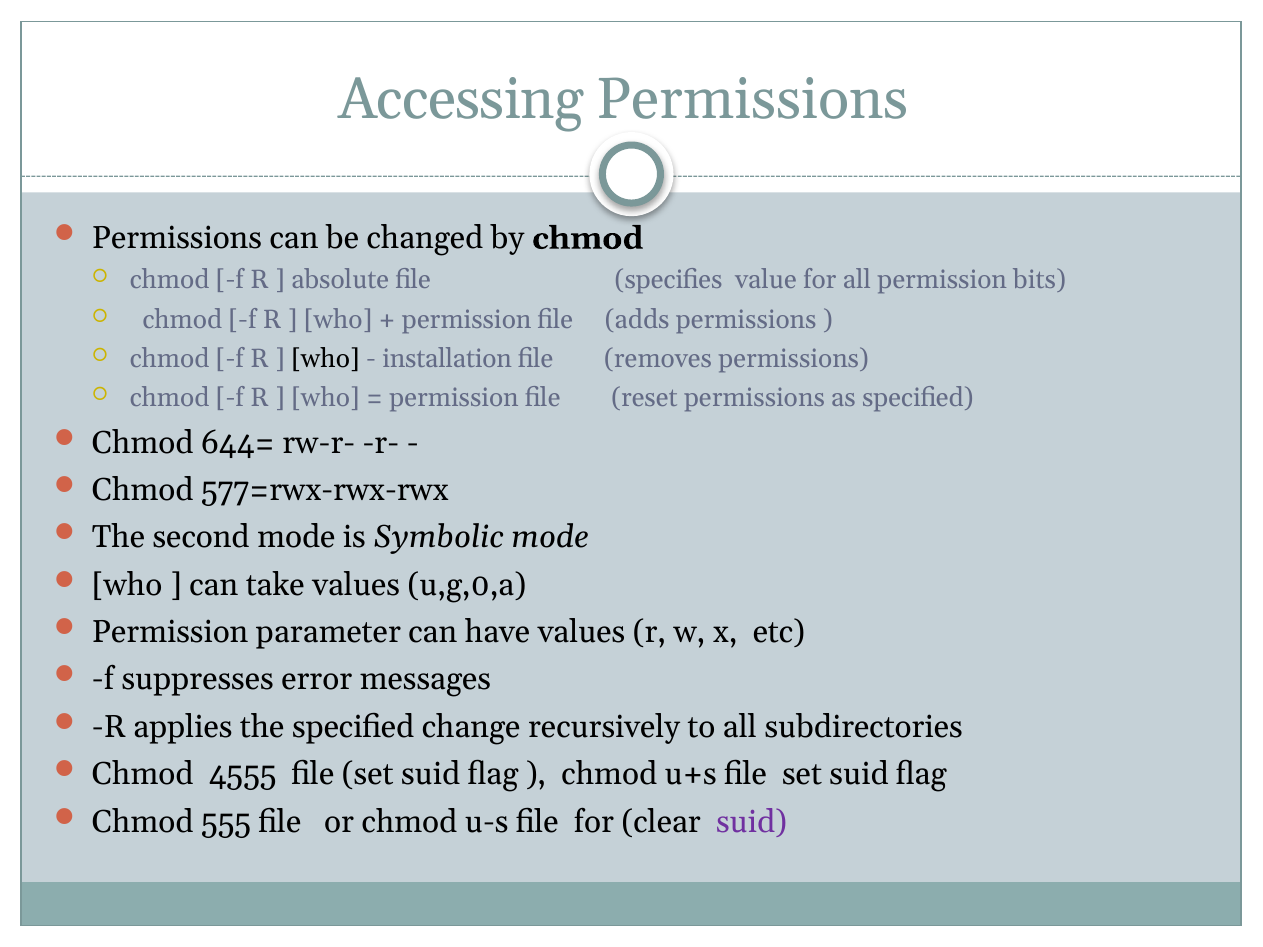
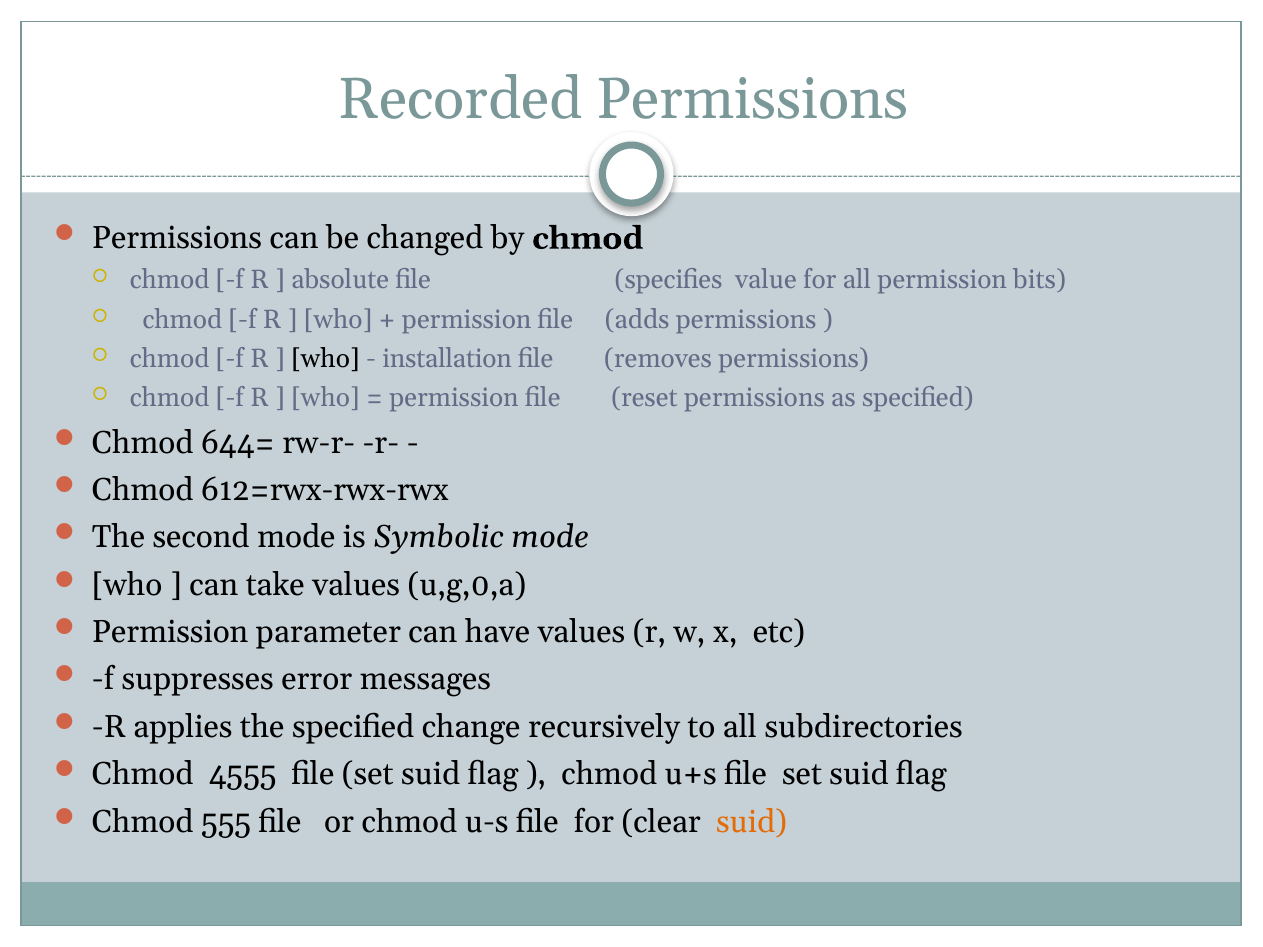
Accessing: Accessing -> Recorded
577=rwx-rwx-rwx: 577=rwx-rwx-rwx -> 612=rwx-rwx-rwx
suid at (751, 822) colour: purple -> orange
